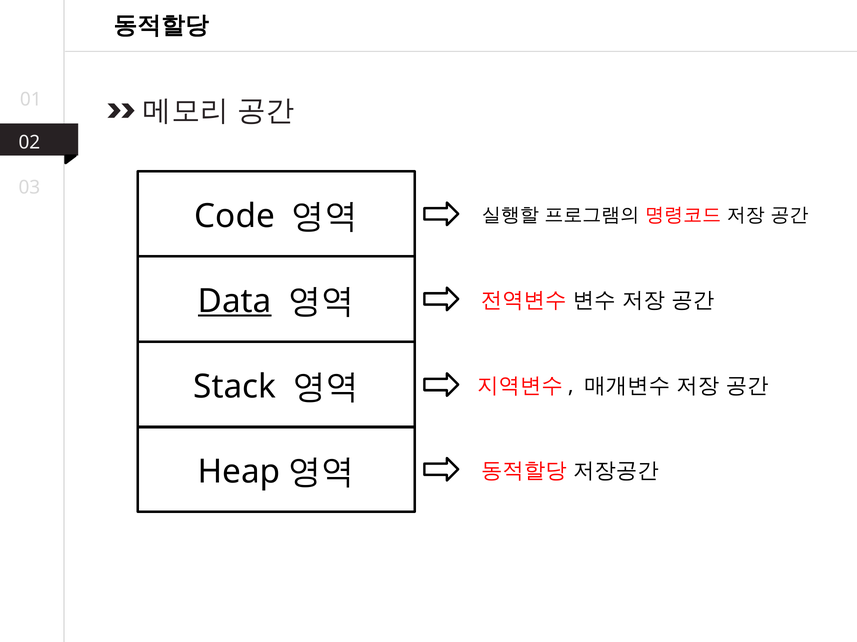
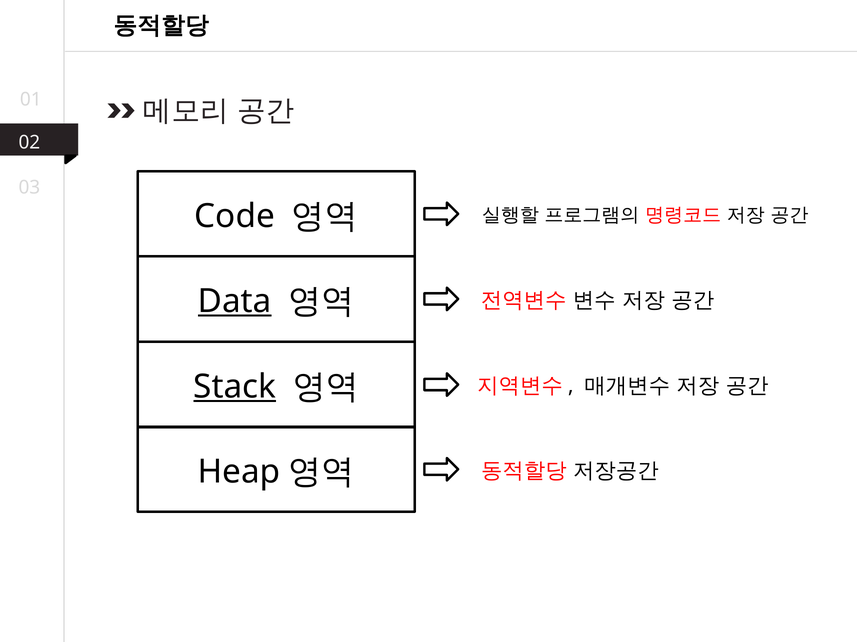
Stack underline: none -> present
